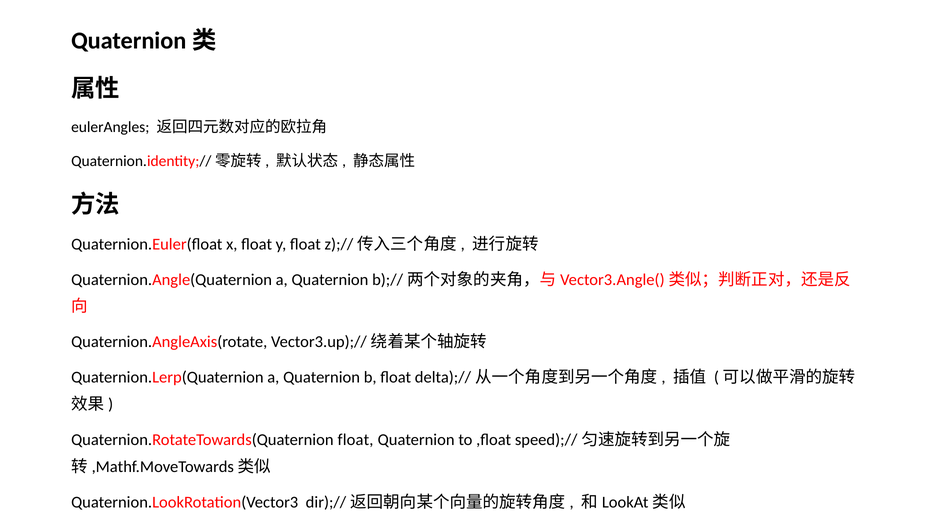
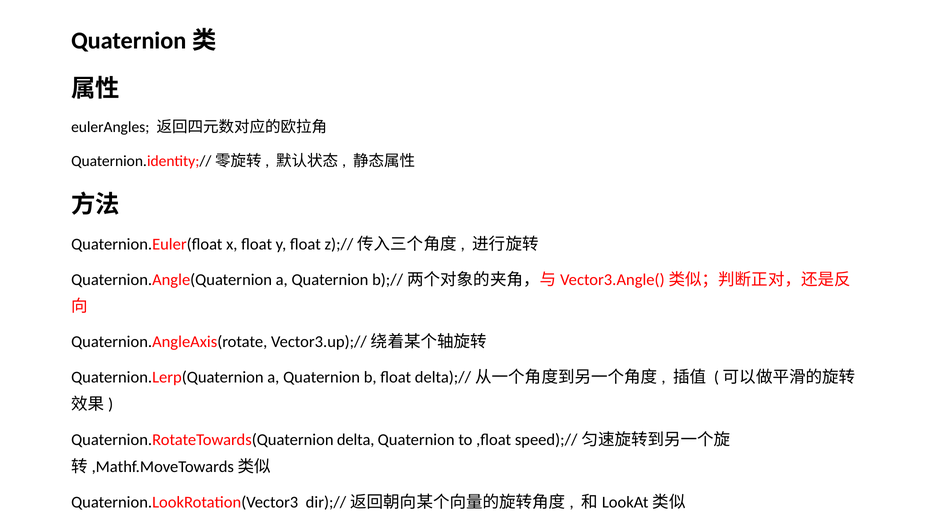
Quaternion.RotateTowards(Quaternion float: float -> delta
